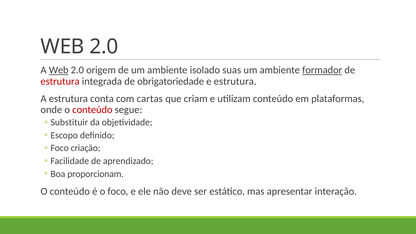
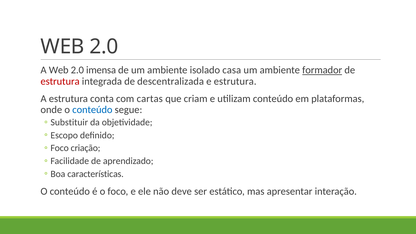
Web at (59, 70) underline: present -> none
origem: origem -> imensa
suas: suas -> casa
obrigatoriedade: obrigatoriedade -> descentralizada
conteúdo at (92, 110) colour: red -> blue
proporcionam: proporcionam -> características
